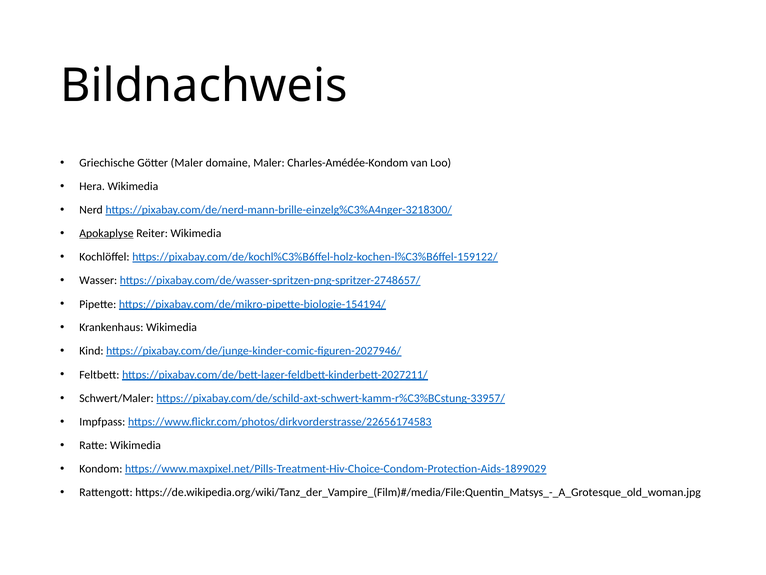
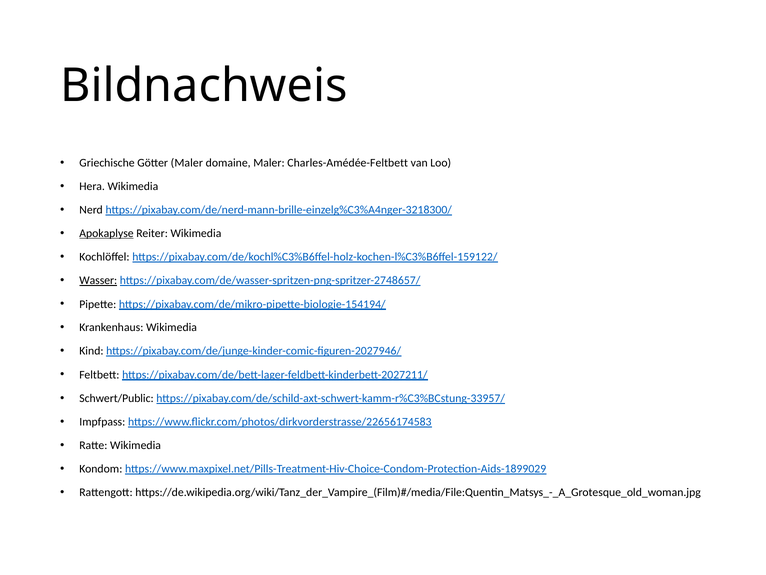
Charles-Amédée-Kondom: Charles-Amédée-Kondom -> Charles-Amédée-Feltbett
Wasser underline: none -> present
Schwert/Maler: Schwert/Maler -> Schwert/Public
